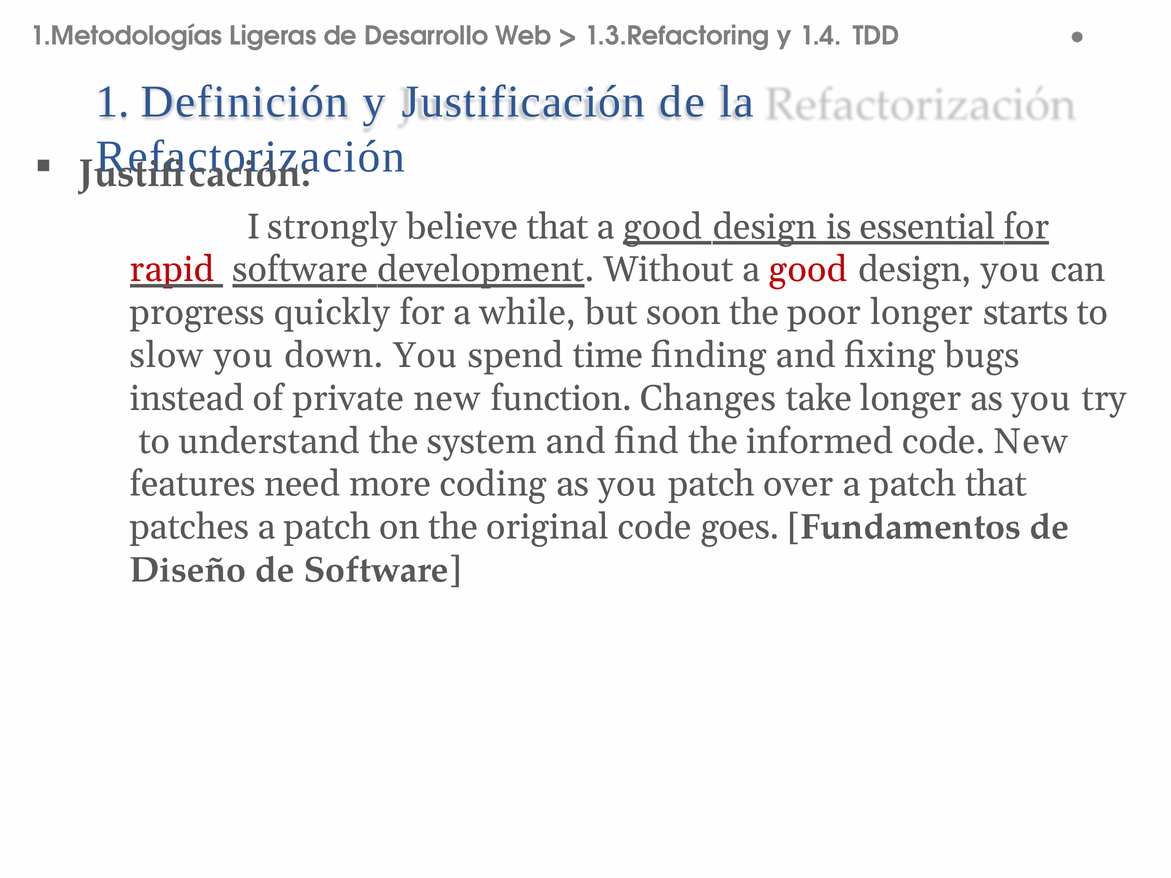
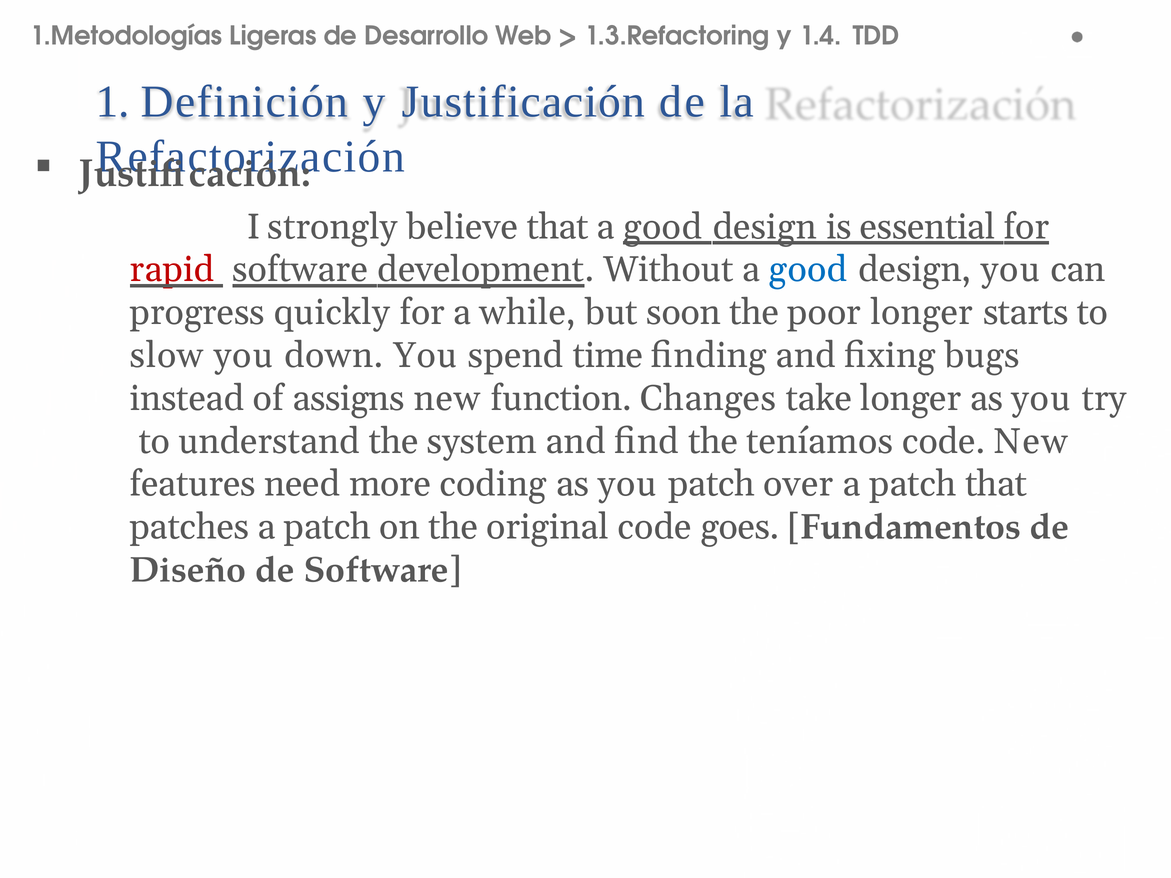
good at (808, 270) colour: red -> blue
private: private -> assigns
informed: informed -> teníamos
